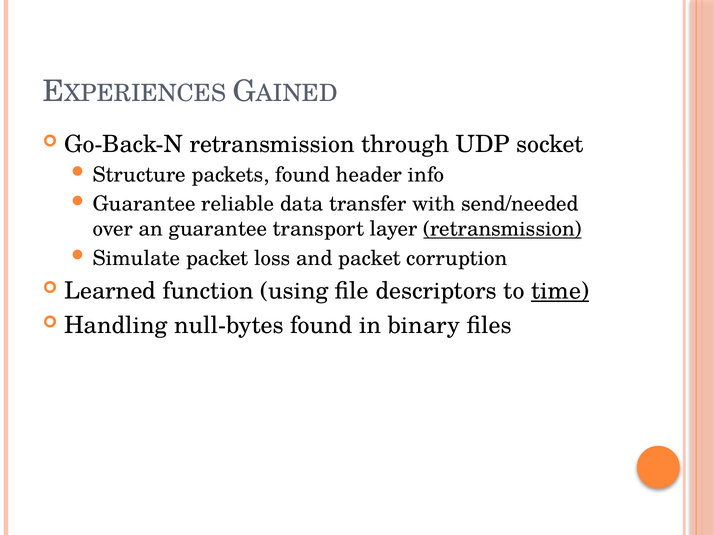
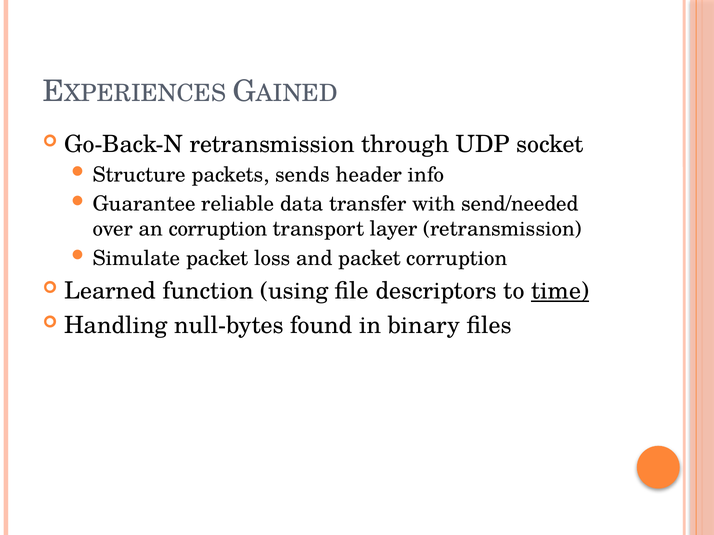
packets found: found -> sends
an guarantee: guarantee -> corruption
retransmission at (503, 229) underline: present -> none
